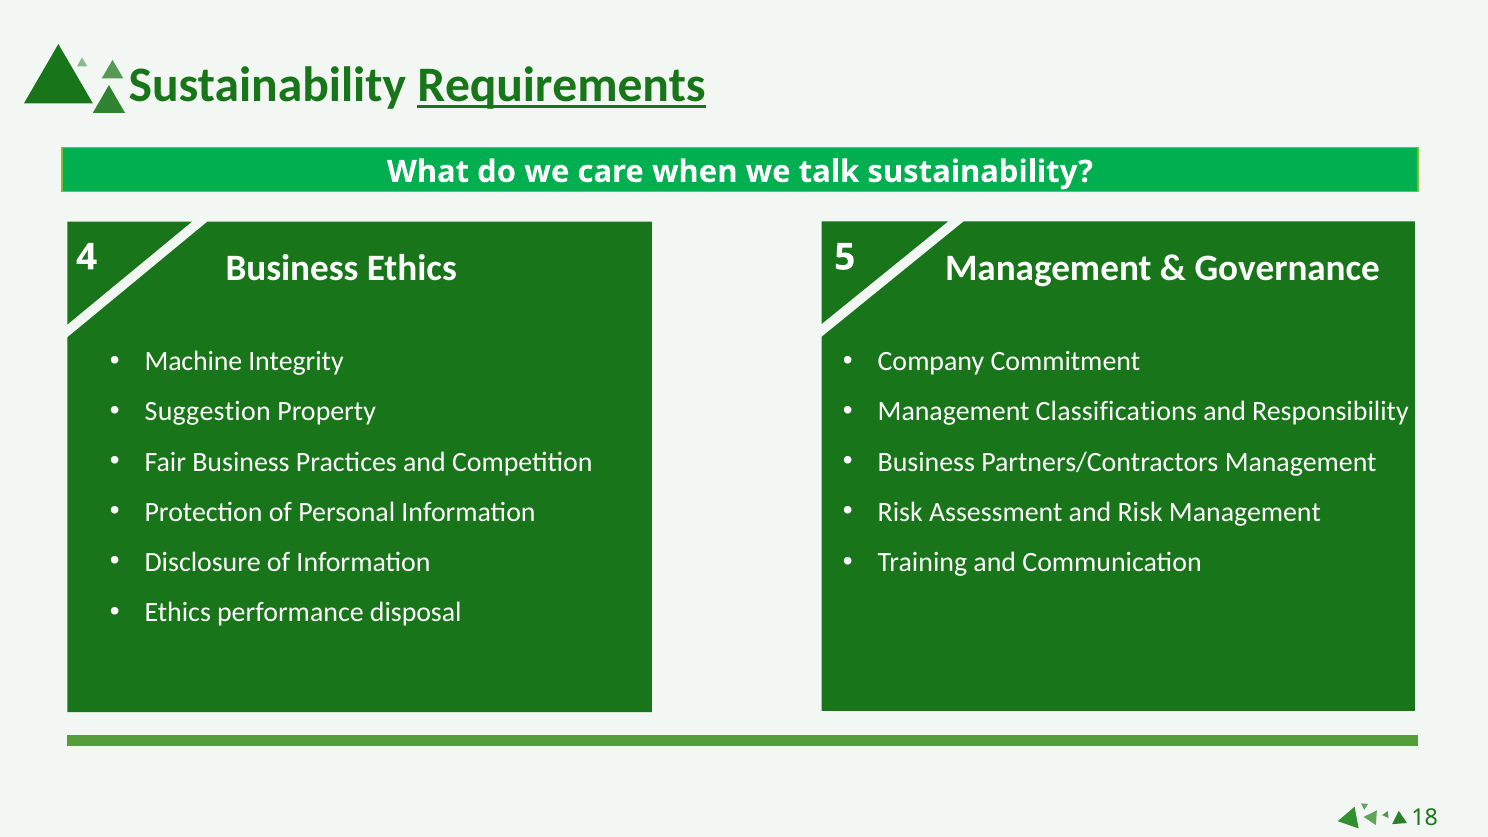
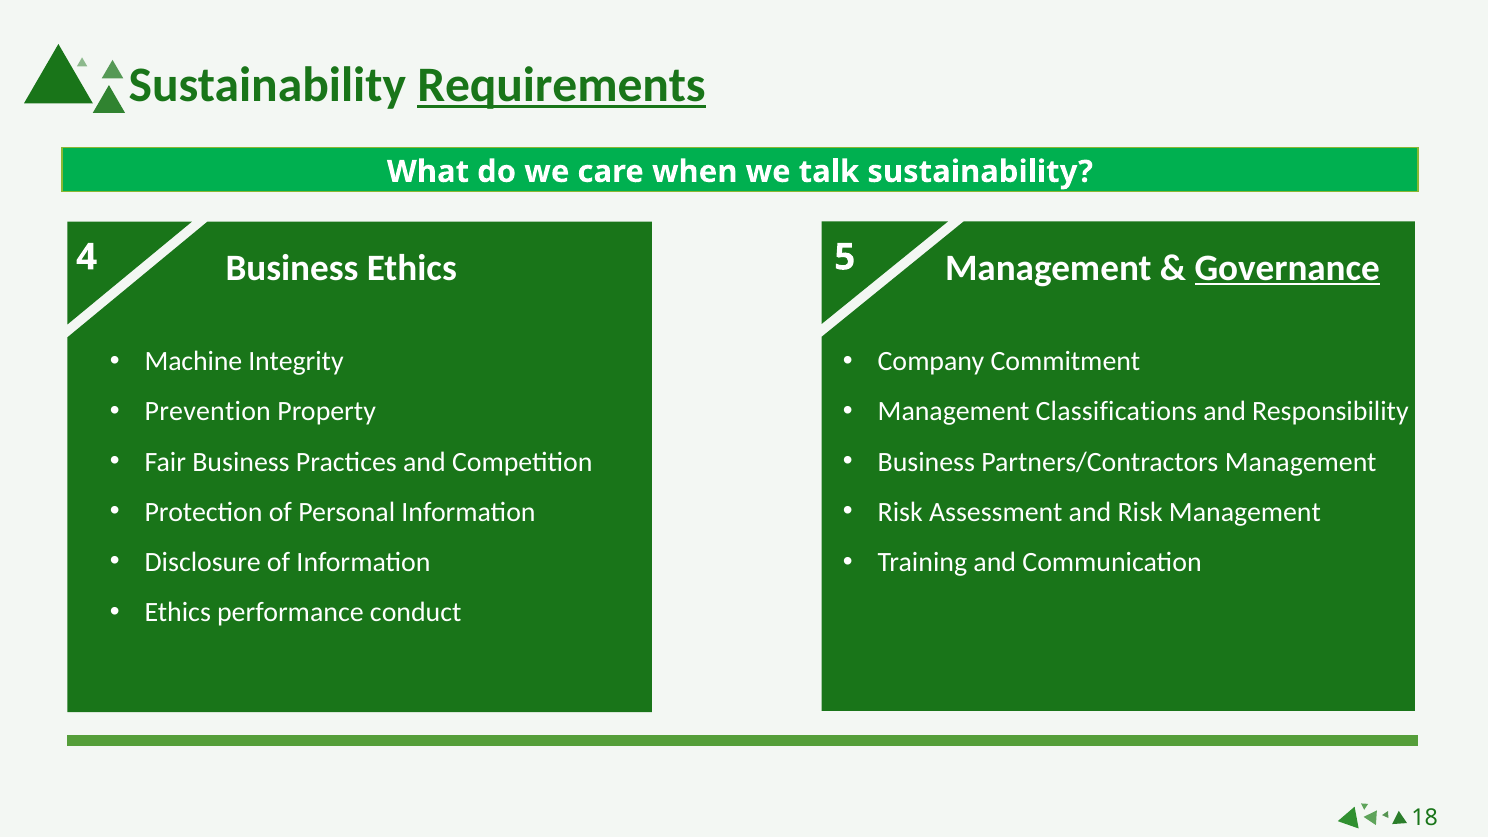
Governance underline: none -> present
Suggestion: Suggestion -> Prevention
disposal: disposal -> conduct
